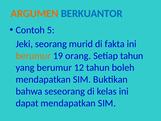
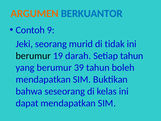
5: 5 -> 9
fakta: fakta -> tidak
berumur at (33, 56) colour: orange -> black
orang: orang -> darah
12: 12 -> 39
